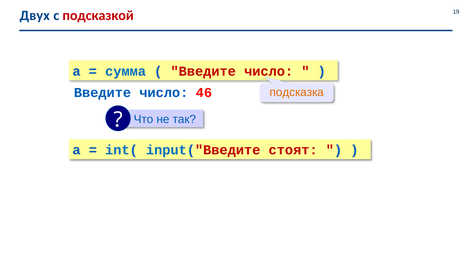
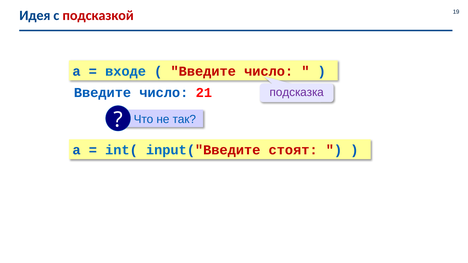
Двух: Двух -> Идея
сумма: сумма -> входе
подсказка colour: orange -> purple
46: 46 -> 21
